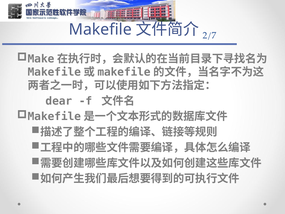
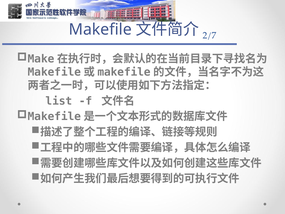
dear: dear -> list
